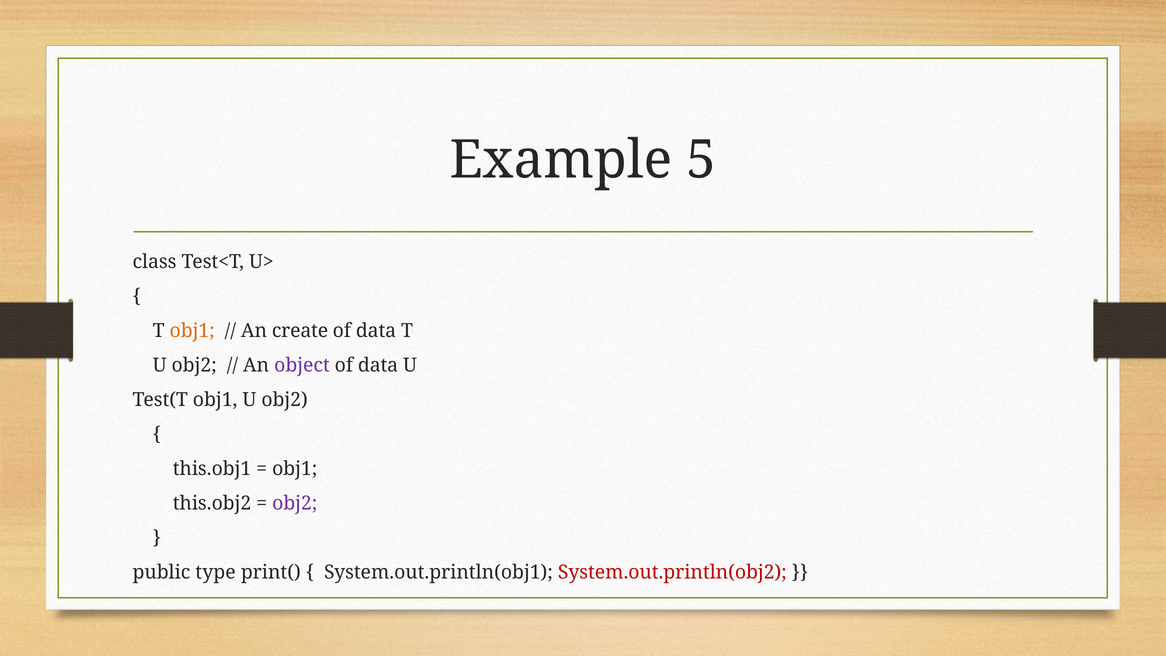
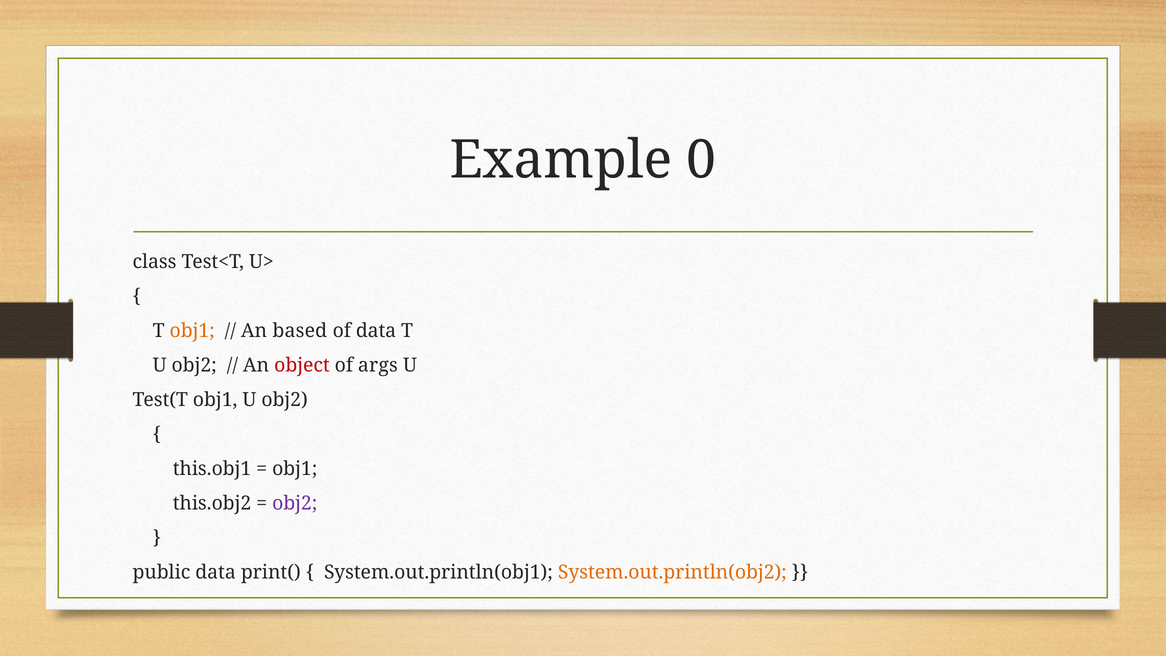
5: 5 -> 0
create: create -> based
object colour: purple -> red
data at (378, 365): data -> args
public type: type -> data
System.out.println(obj2 colour: red -> orange
